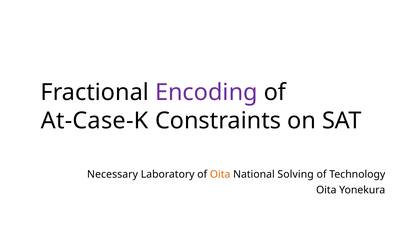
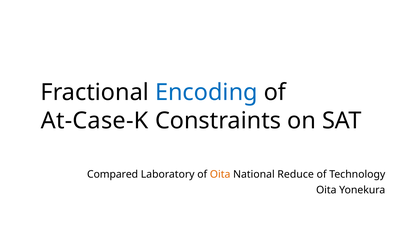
Encoding colour: purple -> blue
Necessary: Necessary -> Compared
Solving: Solving -> Reduce
